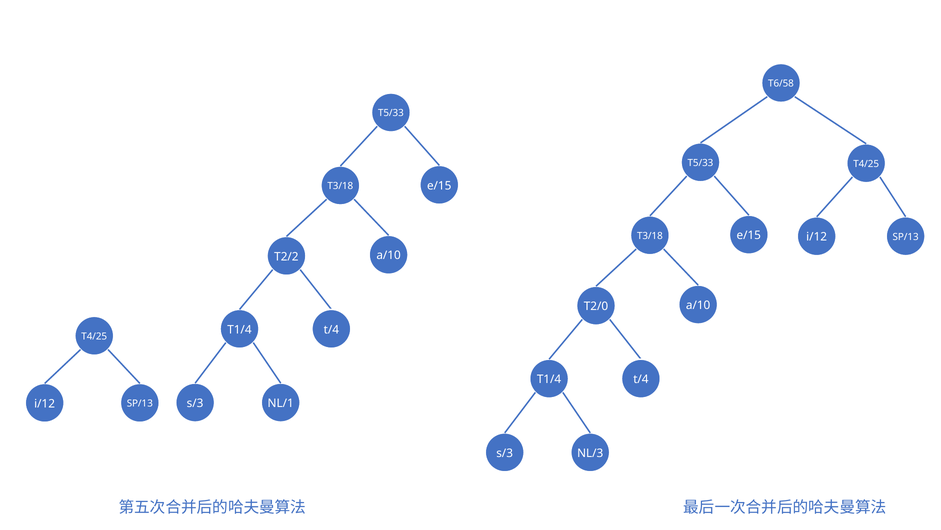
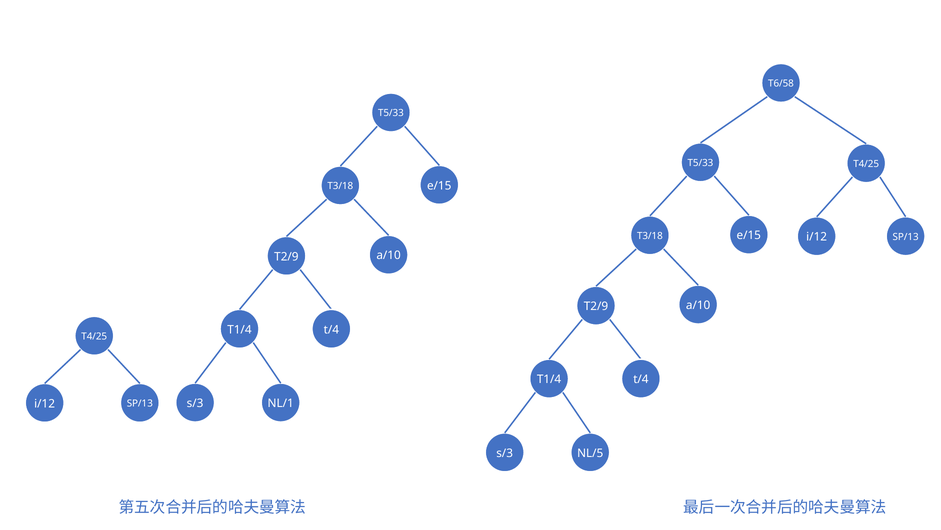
T2/2 at (286, 256): T2/2 -> T2/9
T2/0 at (596, 306): T2/0 -> T2/9
NL/3: NL/3 -> NL/5
